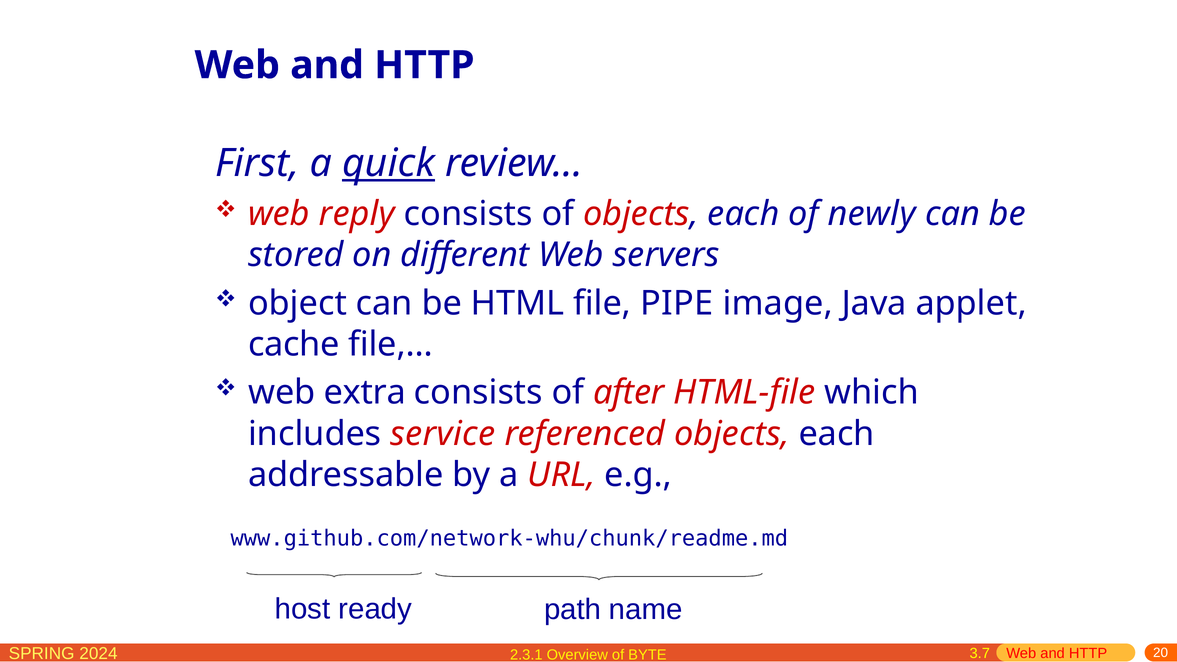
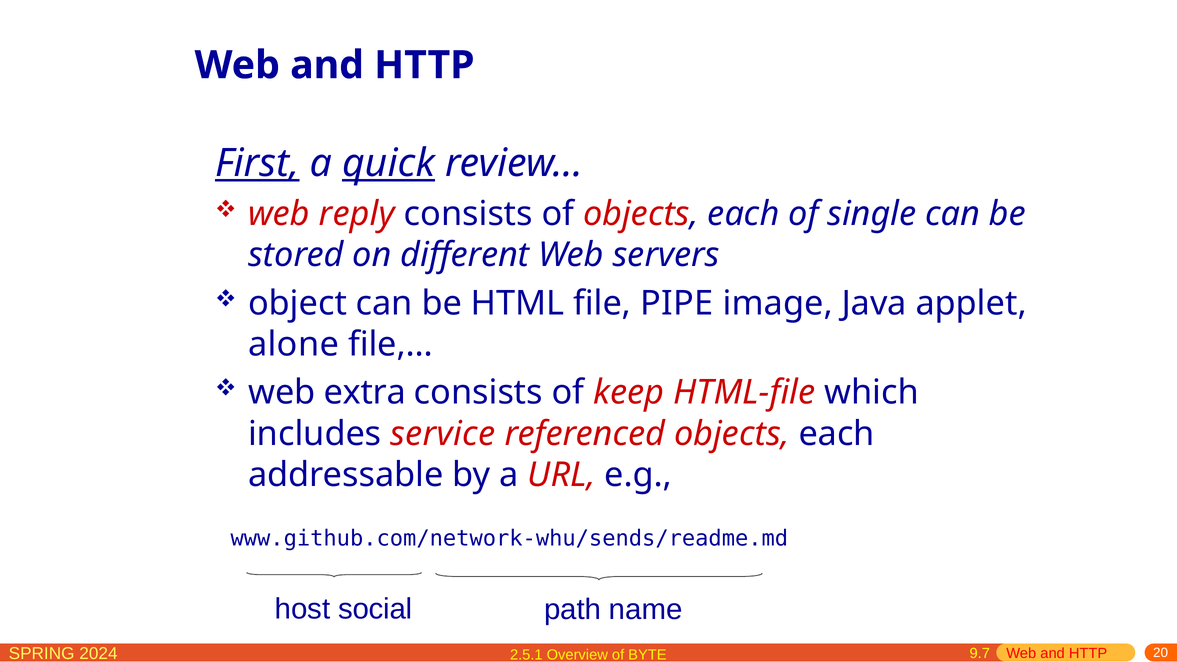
First underline: none -> present
newly: newly -> single
cache: cache -> alone
after: after -> keep
www.github.com/network-whu/chunk/readme.md: www.github.com/network-whu/chunk/readme.md -> www.github.com/network-whu/sends/readme.md
ready: ready -> social
3.7: 3.7 -> 9.7
2.3.1: 2.3.1 -> 2.5.1
